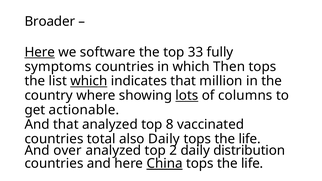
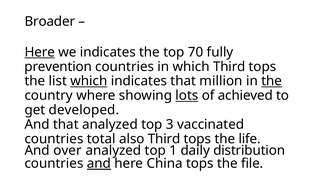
we software: software -> indicates
33: 33 -> 70
symptoms: symptoms -> prevention
which Then: Then -> Third
the at (272, 81) underline: none -> present
columns: columns -> achieved
actionable: actionable -> developed
8: 8 -> 3
also Daily: Daily -> Third
2: 2 -> 1
and at (99, 164) underline: none -> present
China underline: present -> none
life at (252, 164): life -> file
